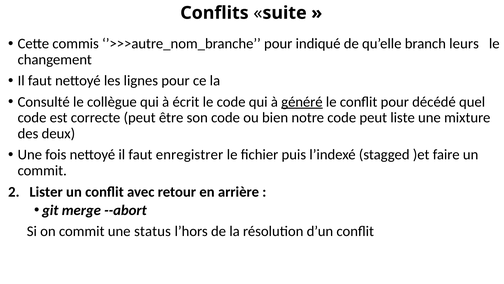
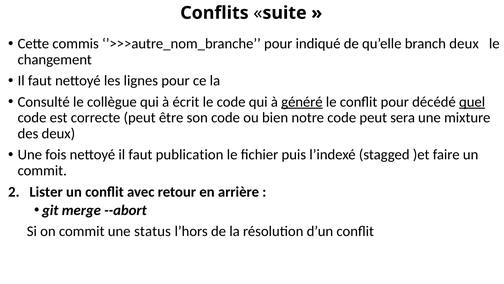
branch leurs: leurs -> deux
quel underline: none -> present
liste: liste -> sera
enregistrer: enregistrer -> publication
